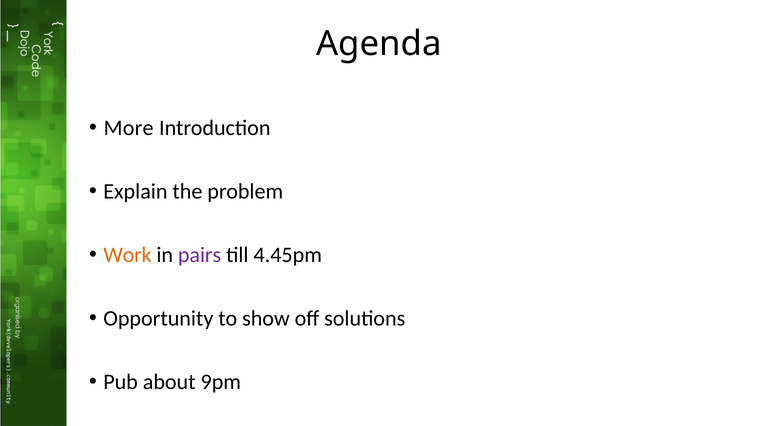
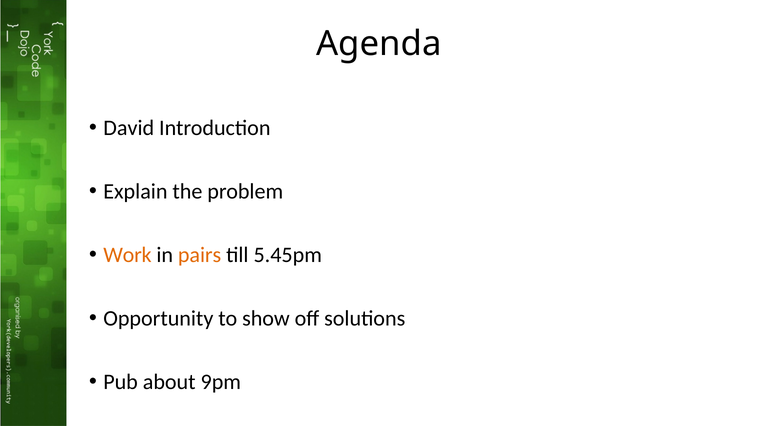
More: More -> David
pairs colour: purple -> orange
4.45pm: 4.45pm -> 5.45pm
